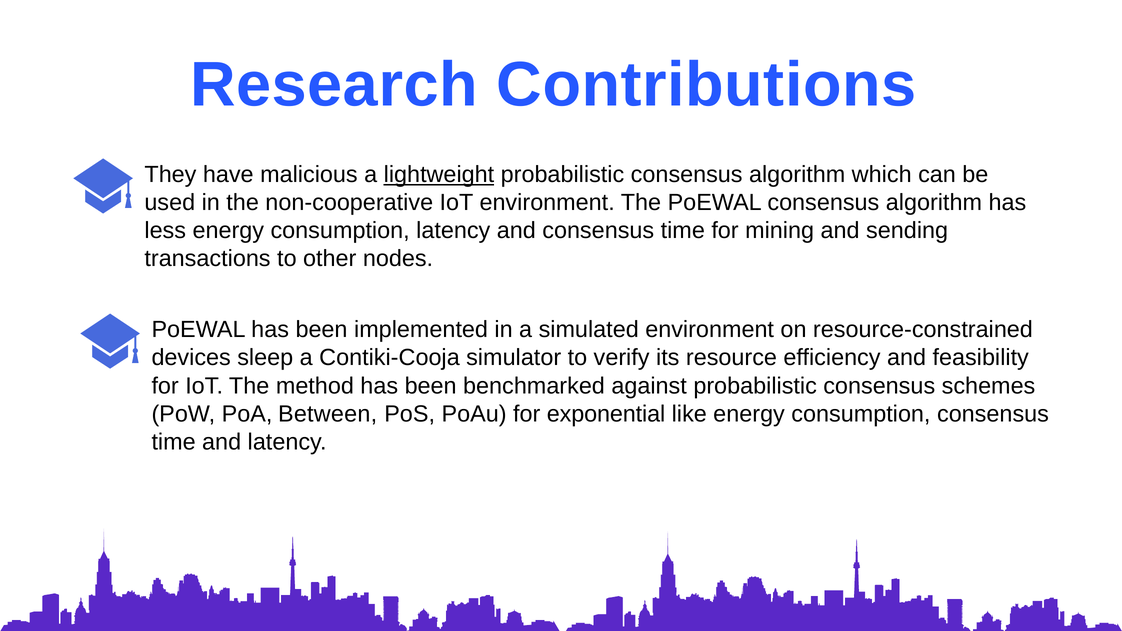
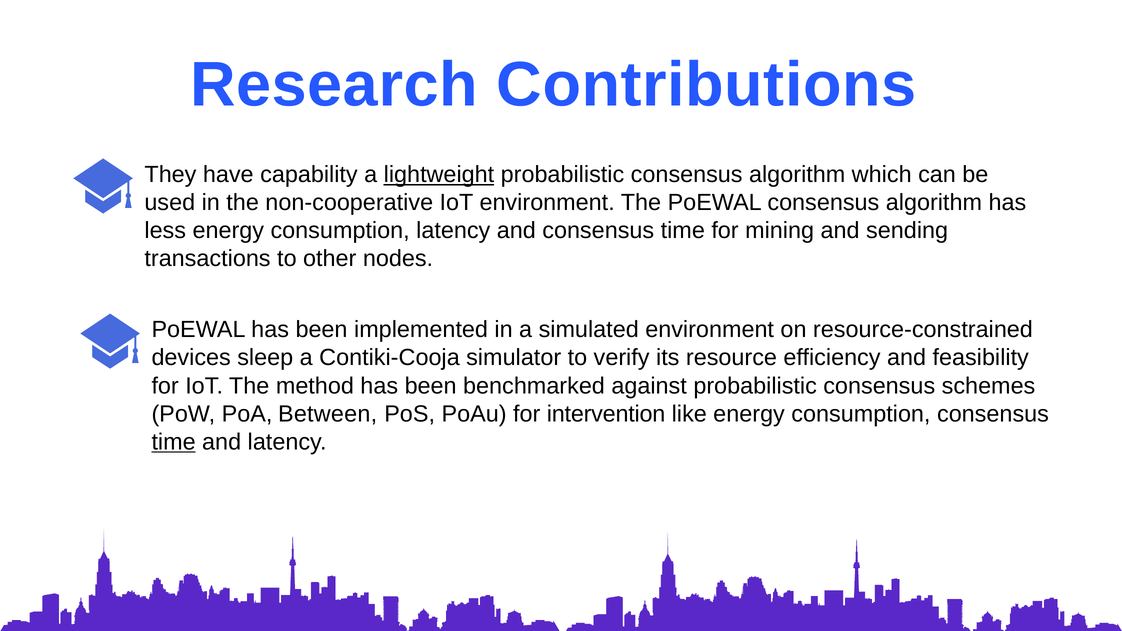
malicious: malicious -> capability
exponential: exponential -> intervention
time at (174, 442) underline: none -> present
